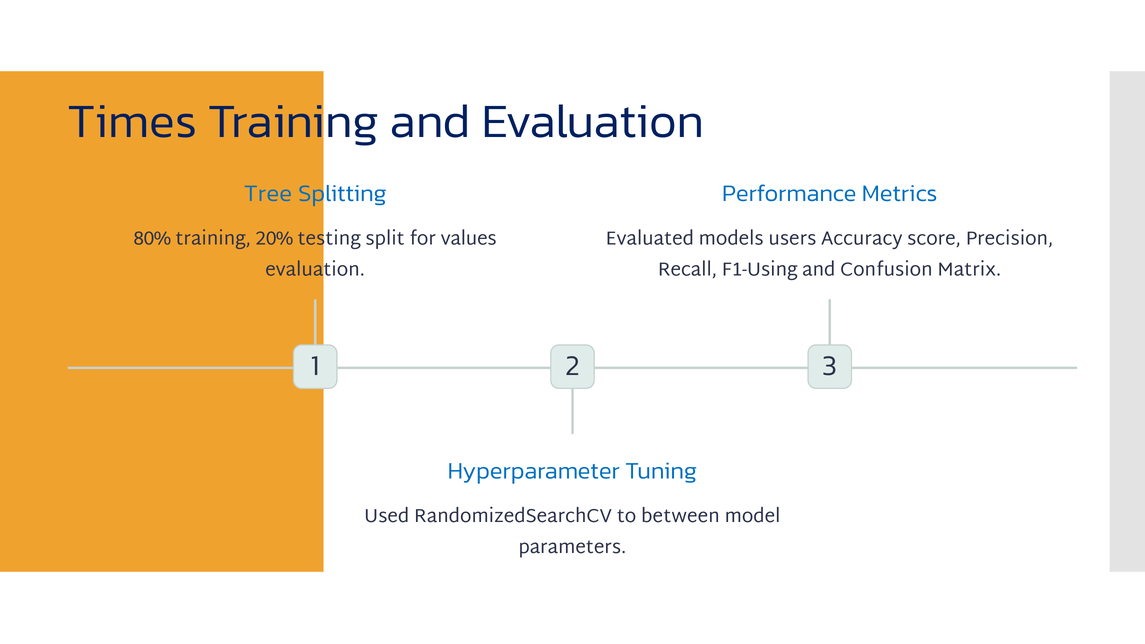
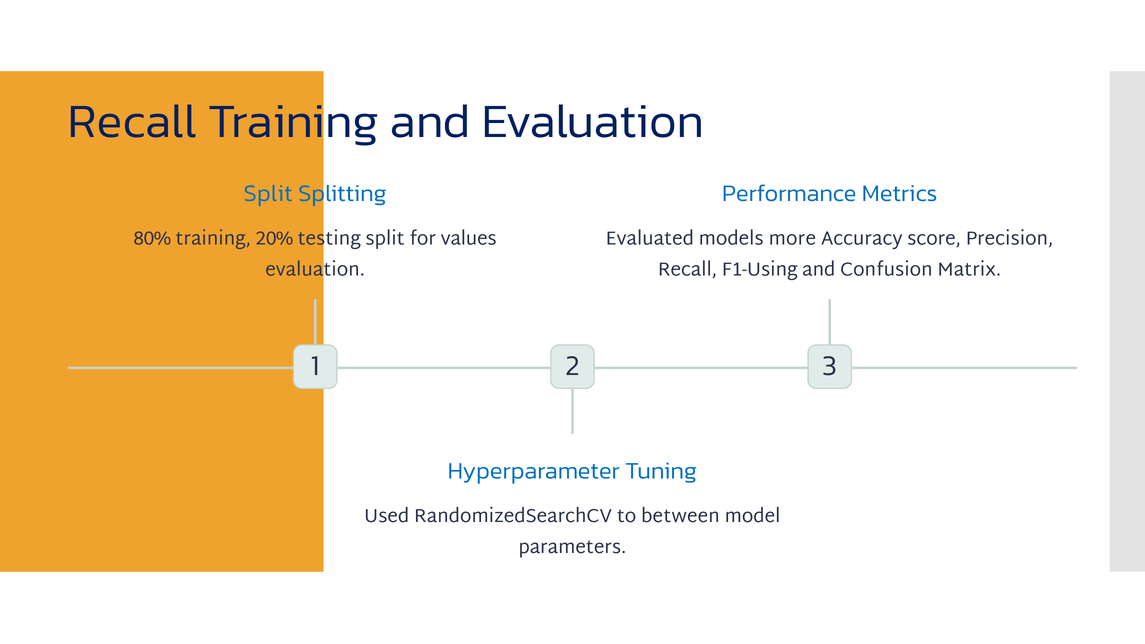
Times at (132, 121): Times -> Recall
Tree at (268, 193): Tree -> Split
users: users -> more
